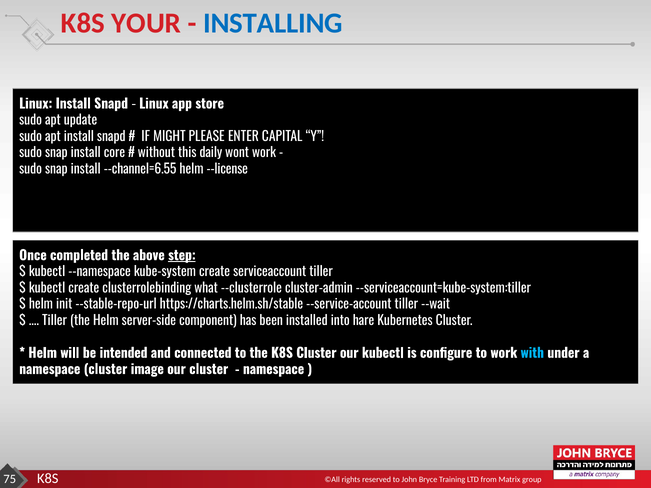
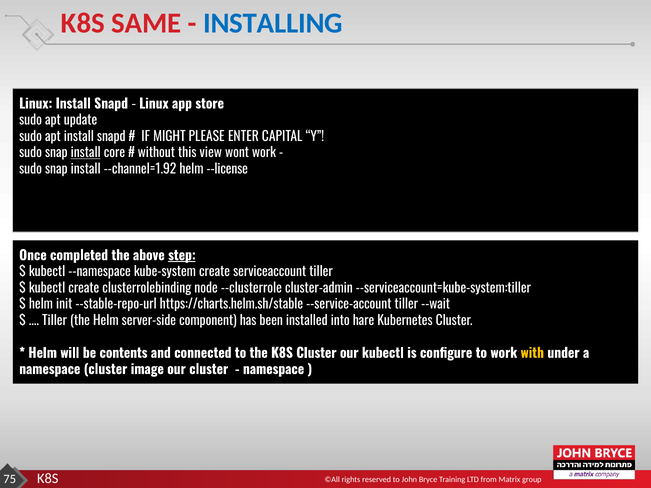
YOUR: YOUR -> SAME
install at (86, 153) underline: none -> present
daily: daily -> view
--channel=6.55: --channel=6.55 -> --channel=1.92
what: what -> node
intended: intended -> contents
with colour: light blue -> yellow
